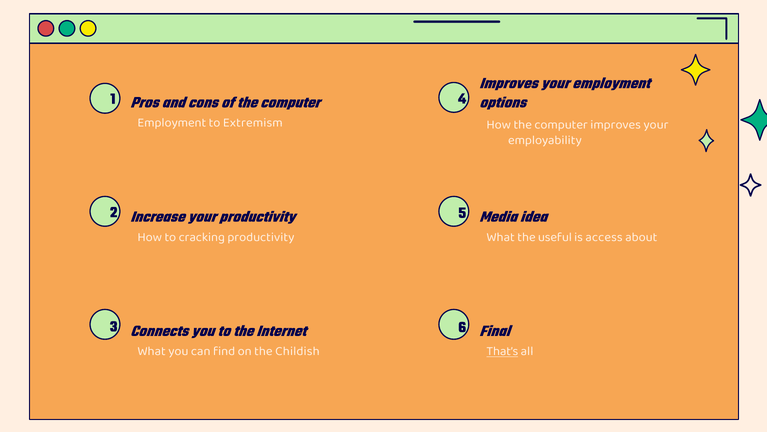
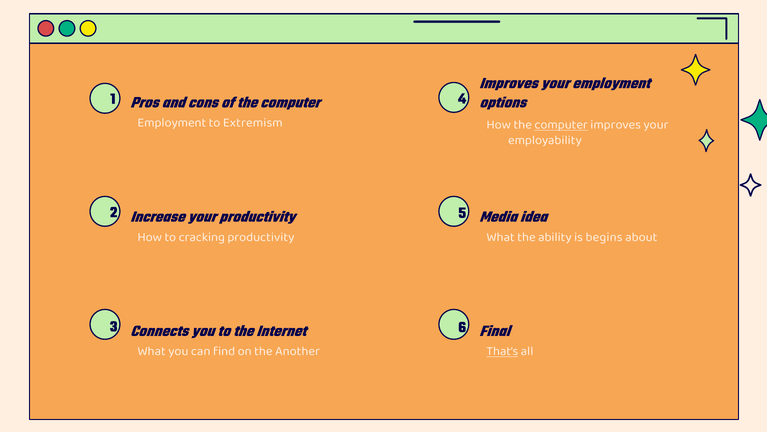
computer at (561, 125) underline: none -> present
useful: useful -> ability
access: access -> begins
Childish: Childish -> Another
